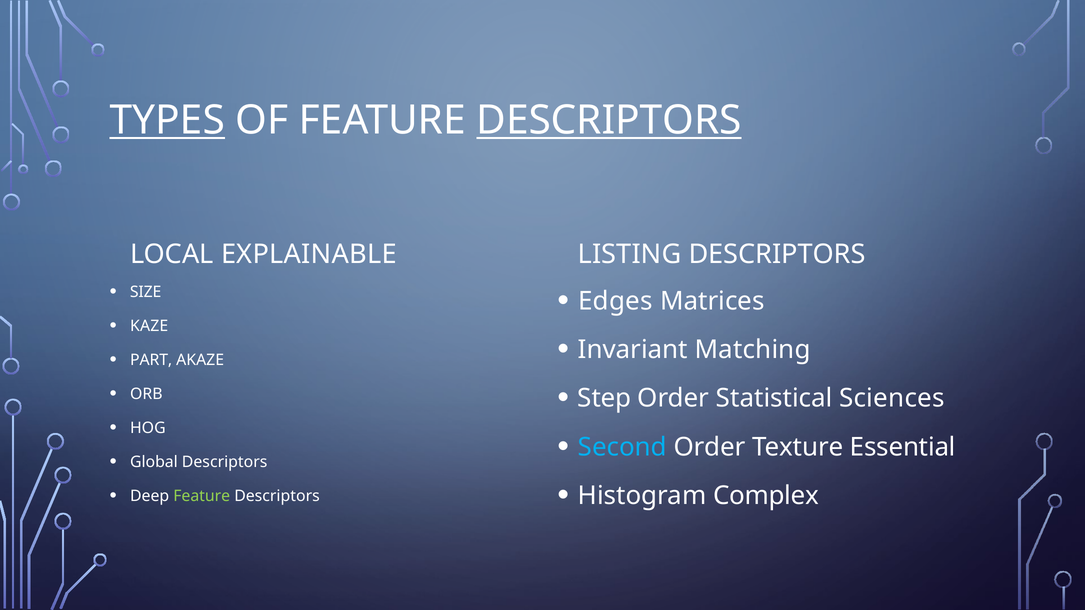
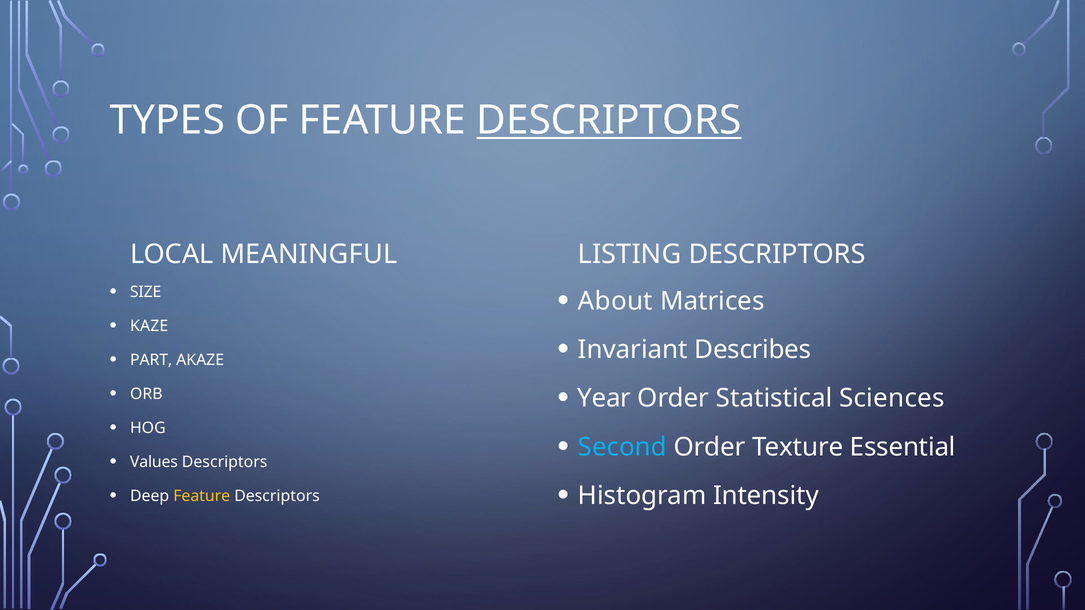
TYPES underline: present -> none
EXPLAINABLE: EXPLAINABLE -> MEANINGFUL
Edges: Edges -> About
Matching: Matching -> Describes
Step: Step -> Year
Global: Global -> Values
Complex: Complex -> Intensity
Feature at (202, 496) colour: light green -> yellow
